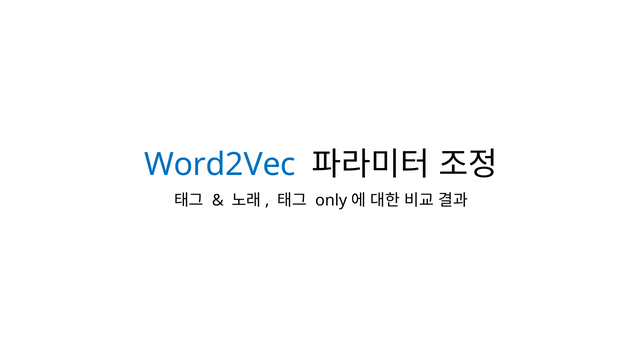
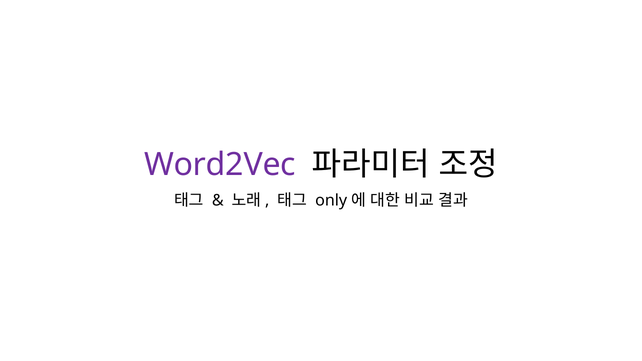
Word2Vec colour: blue -> purple
